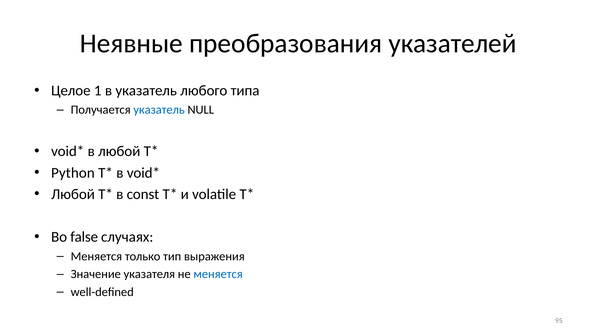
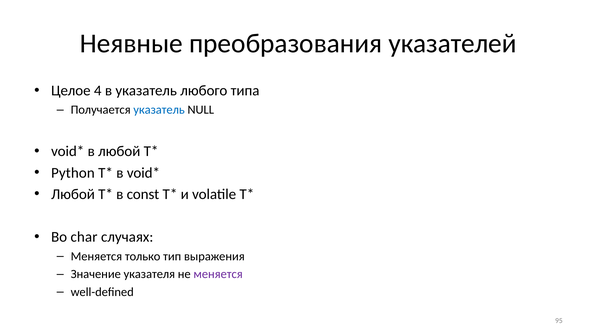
1: 1 -> 4
false: false -> char
меняется at (218, 274) colour: blue -> purple
